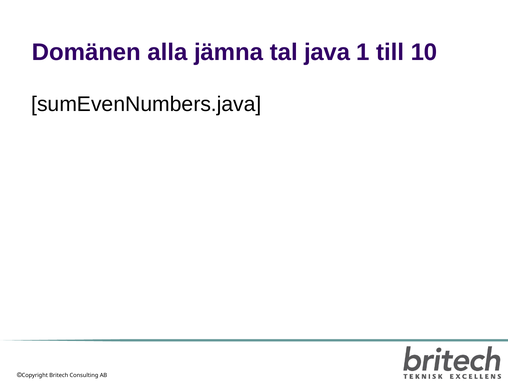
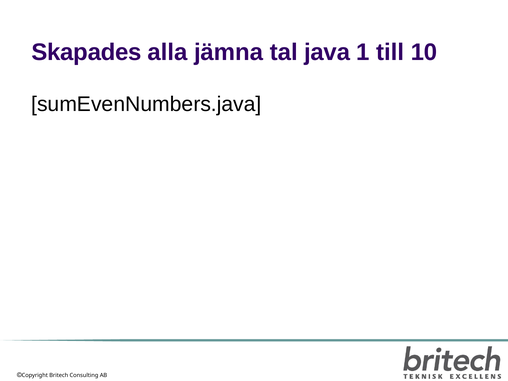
Domänen: Domänen -> Skapades
